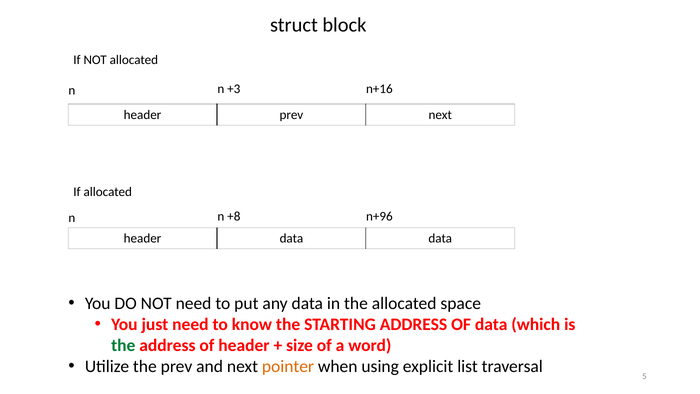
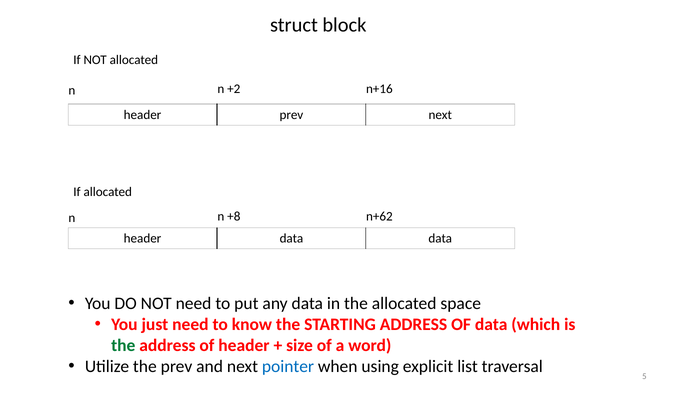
+3: +3 -> +2
n+96: n+96 -> n+62
pointer colour: orange -> blue
